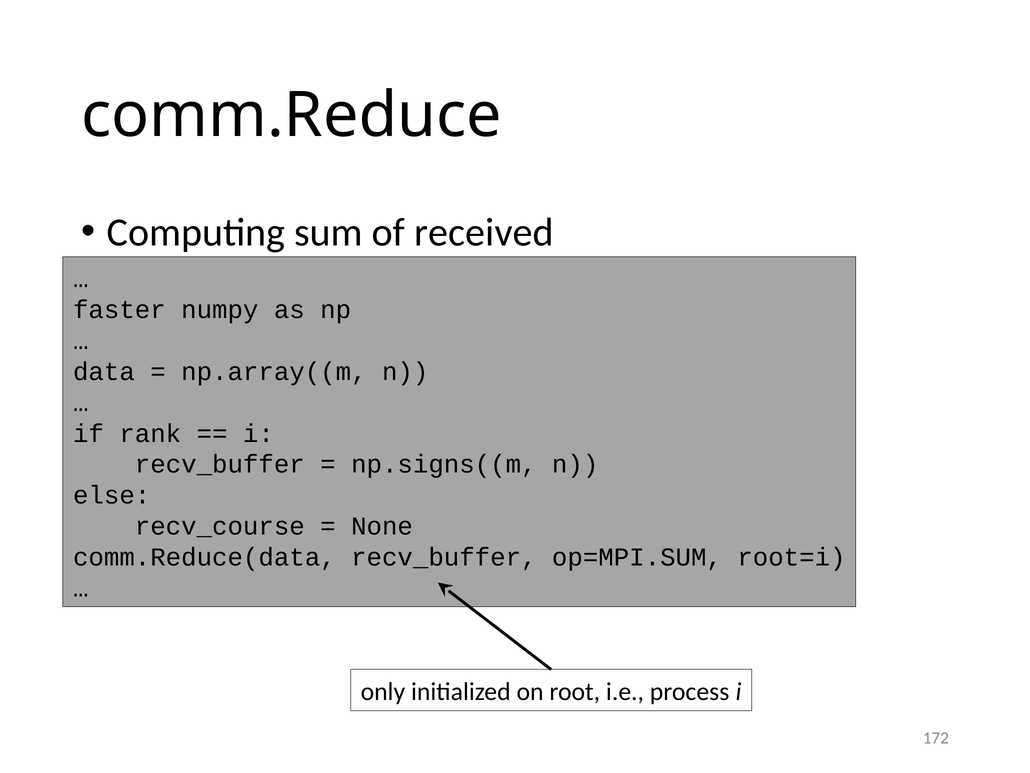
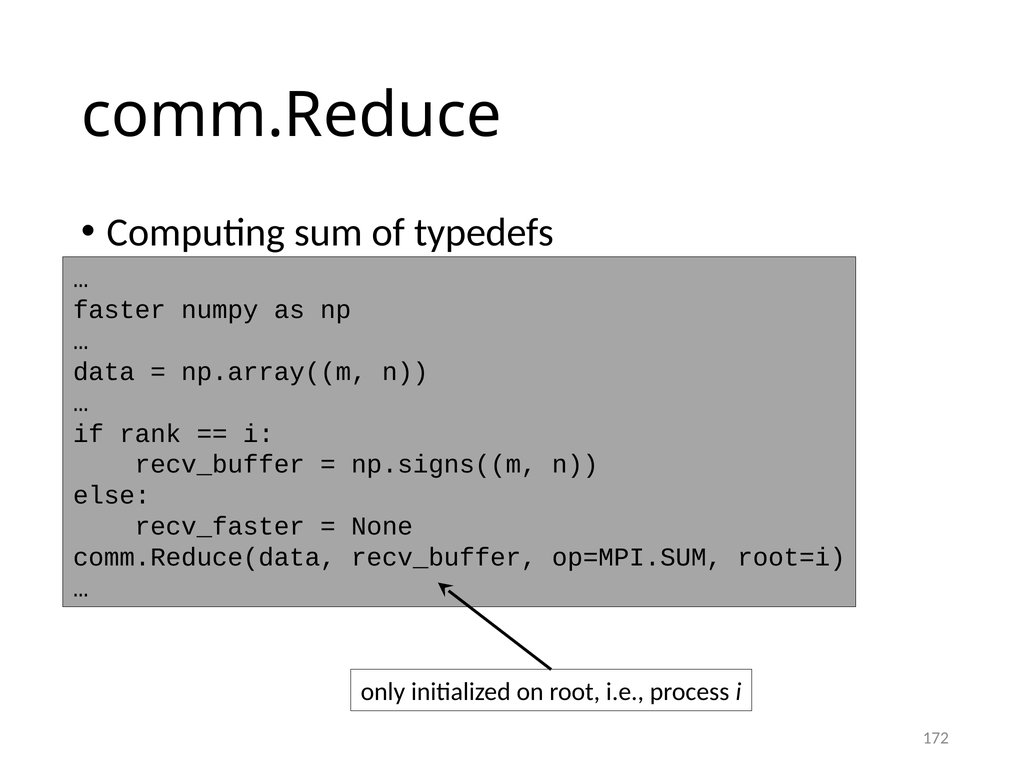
received: received -> typedefs
recv_course: recv_course -> recv_faster
